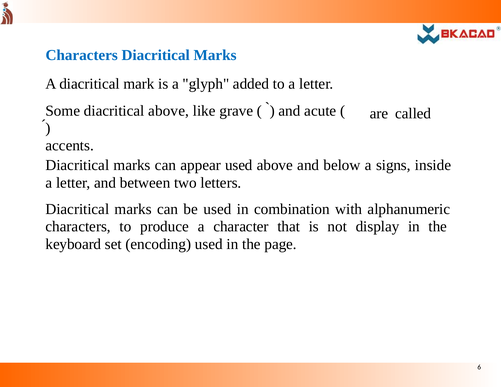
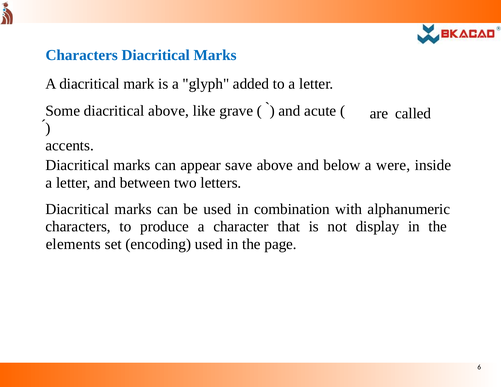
appear used: used -> save
signs: signs -> were
keyboard: keyboard -> elements
